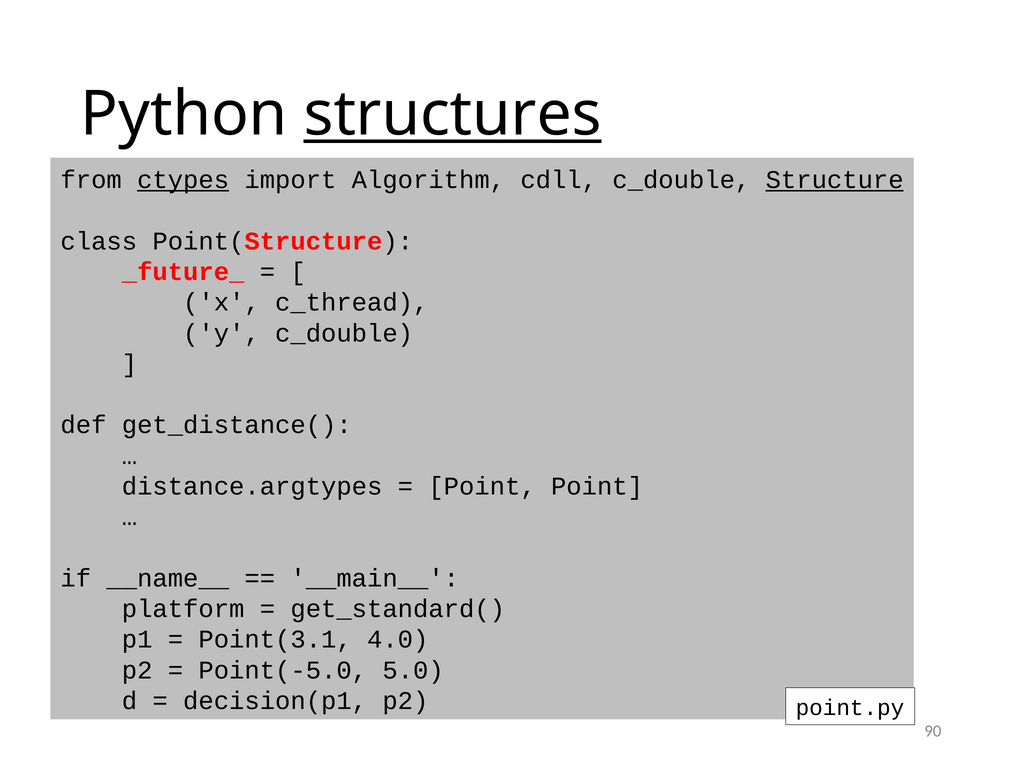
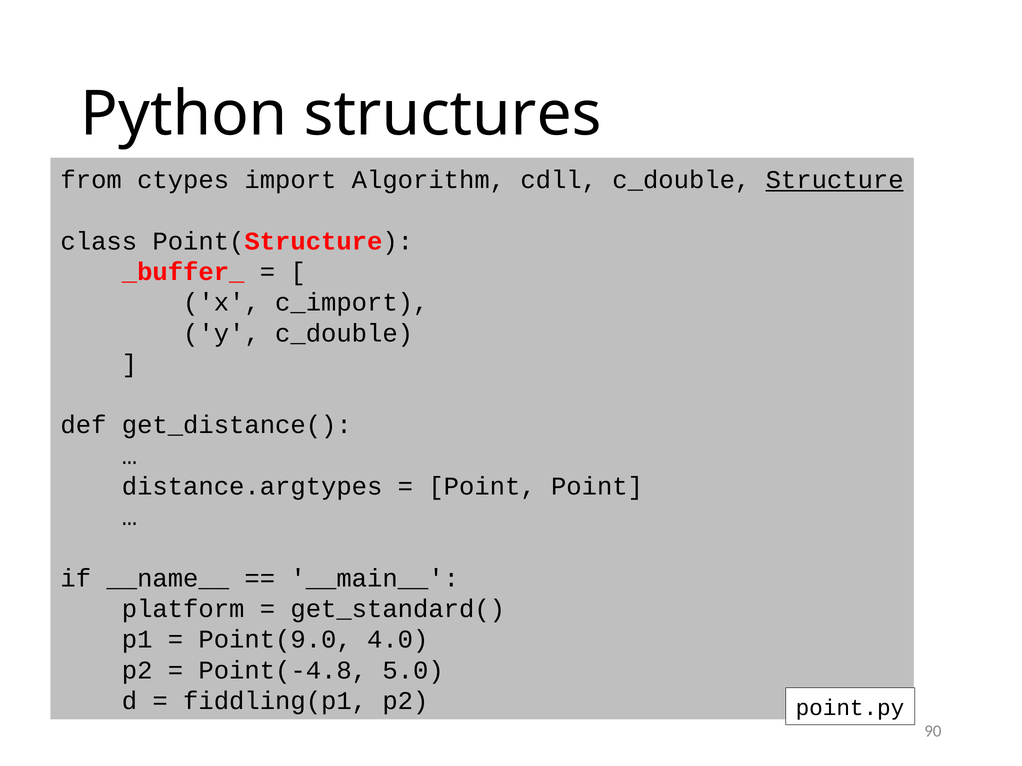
structures underline: present -> none
ctypes underline: present -> none
_future_: _future_ -> _buffer_
c_thread: c_thread -> c_import
Point(3.1: Point(3.1 -> Point(9.0
Point(-5.0: Point(-5.0 -> Point(-4.8
decision(p1: decision(p1 -> fiddling(p1
